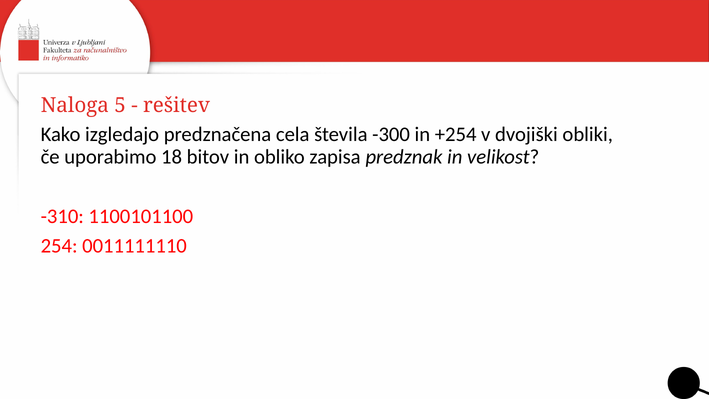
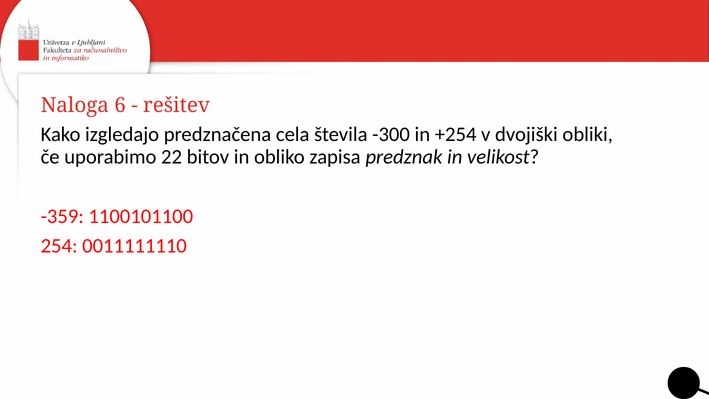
5: 5 -> 6
18: 18 -> 22
-310: -310 -> -359
